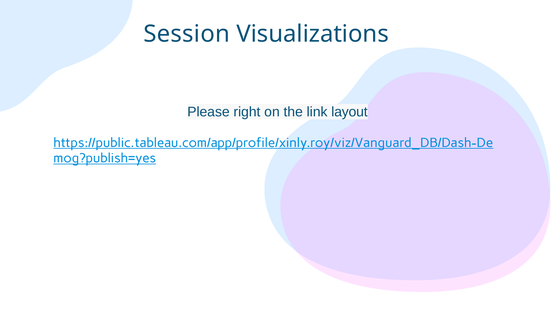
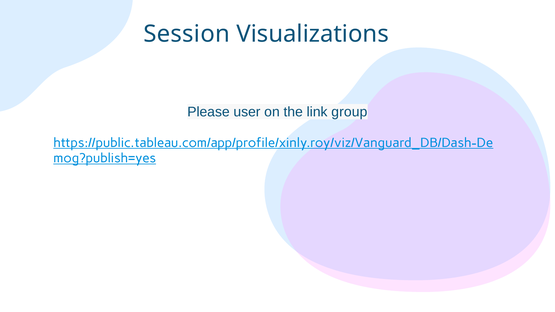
right: right -> user
layout: layout -> group
